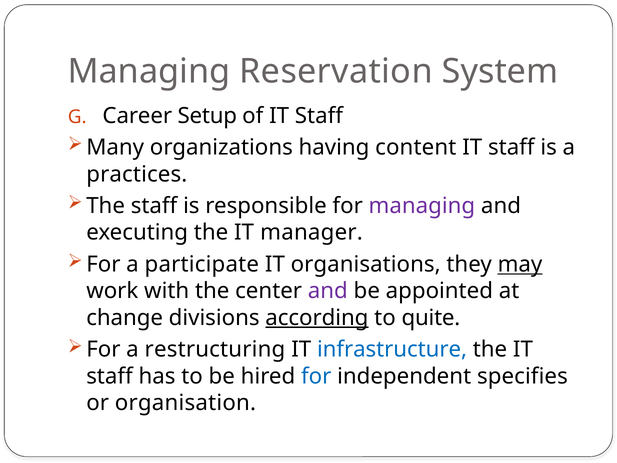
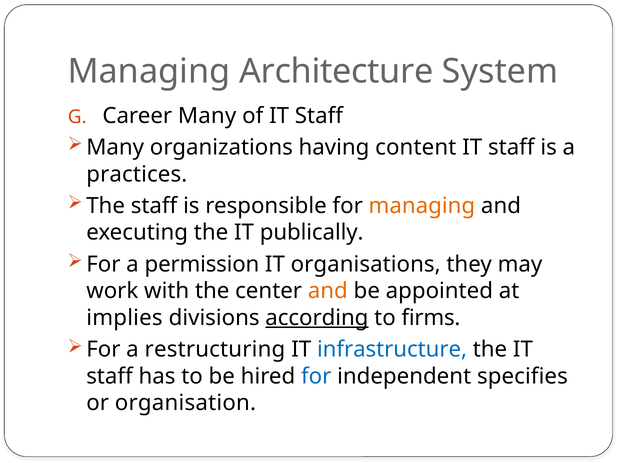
Reservation: Reservation -> Architecture
Career Setup: Setup -> Many
managing at (422, 206) colour: purple -> orange
manager: manager -> publically
participate: participate -> permission
may underline: present -> none
and at (328, 291) colour: purple -> orange
change: change -> implies
quite: quite -> firms
